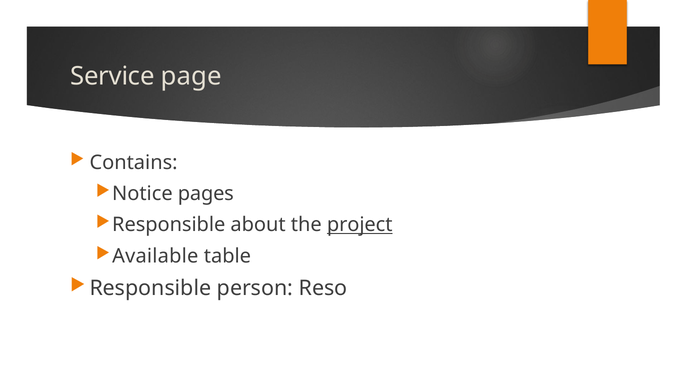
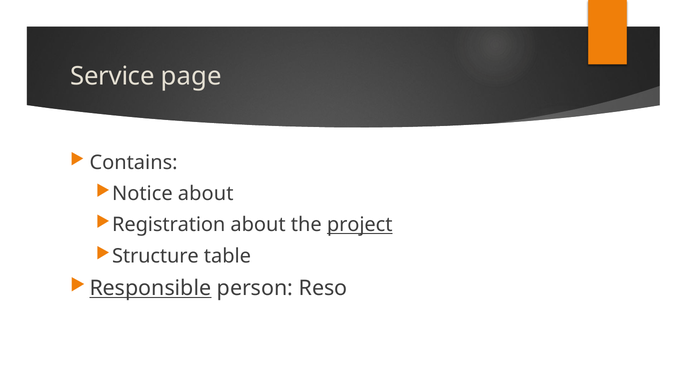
Notice pages: pages -> about
Responsible at (169, 225): Responsible -> Registration
Available: Available -> Structure
Responsible at (150, 289) underline: none -> present
